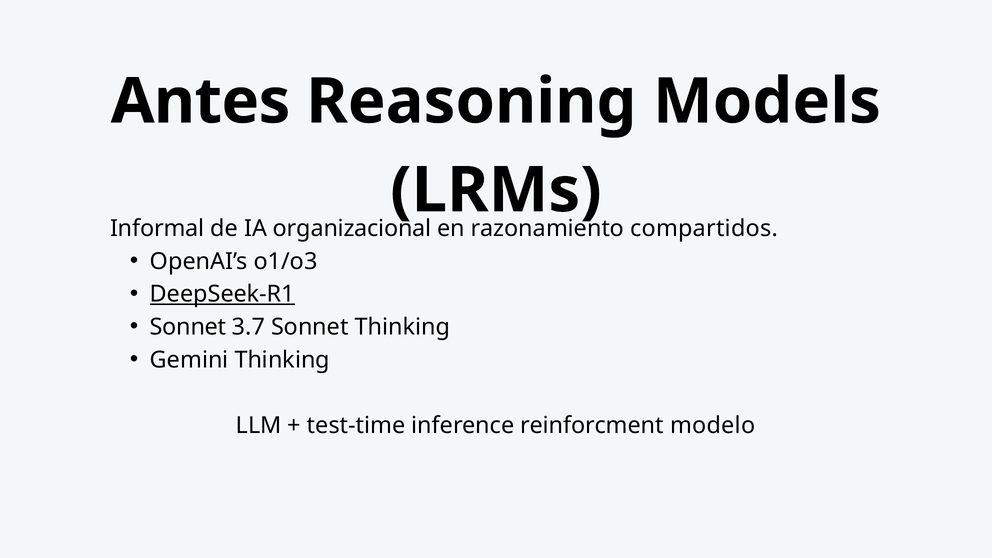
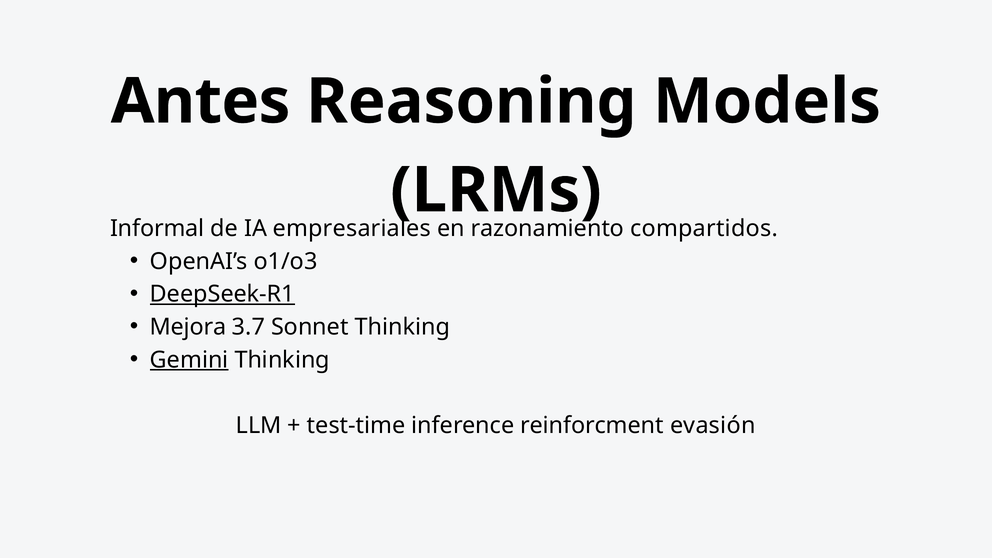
organizacional: organizacional -> empresariales
Sonnet at (188, 327): Sonnet -> Mejora
Gemini underline: none -> present
modelo: modelo -> evasión
